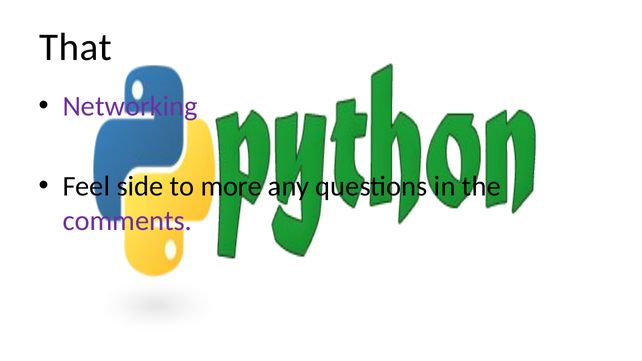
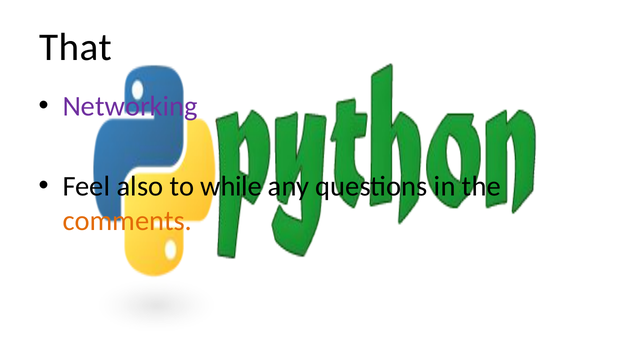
side: side -> also
more: more -> while
comments colour: purple -> orange
